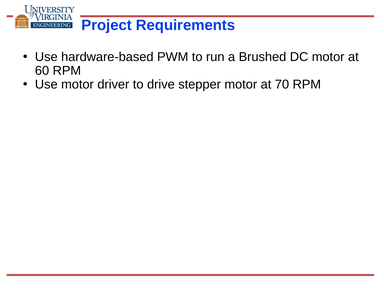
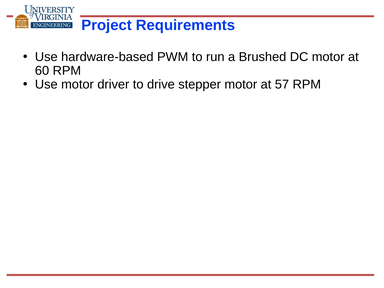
70: 70 -> 57
